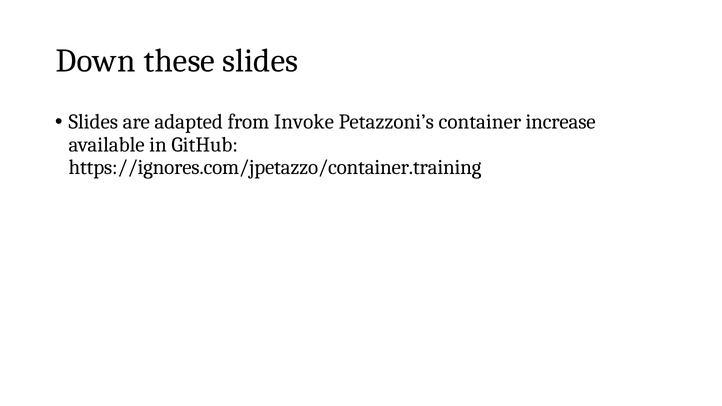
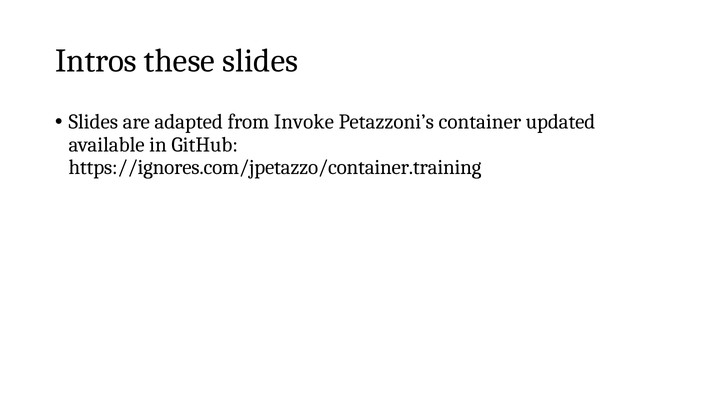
Down: Down -> Intros
increase: increase -> updated
